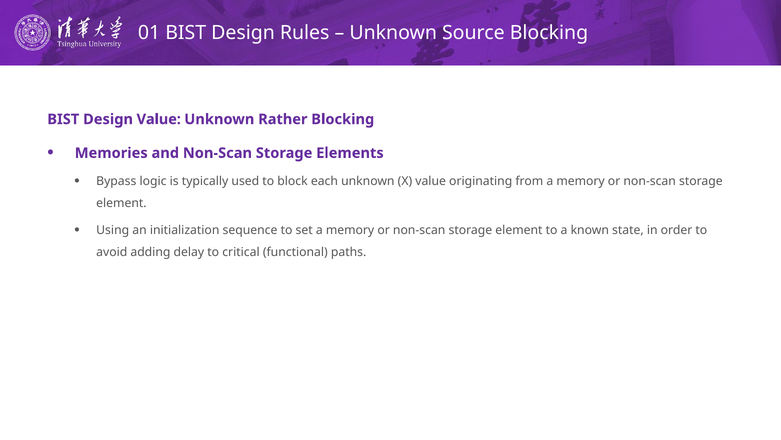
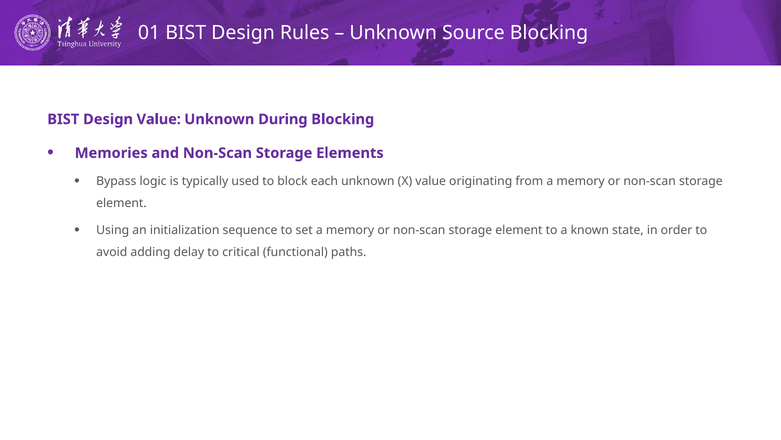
Rather: Rather -> During
